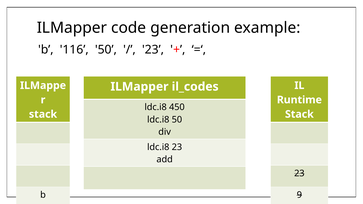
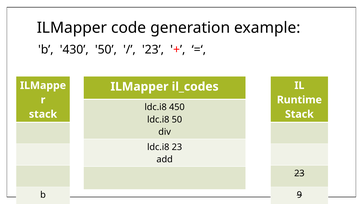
116: 116 -> 430
